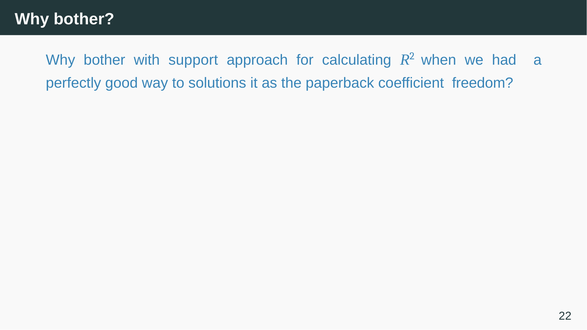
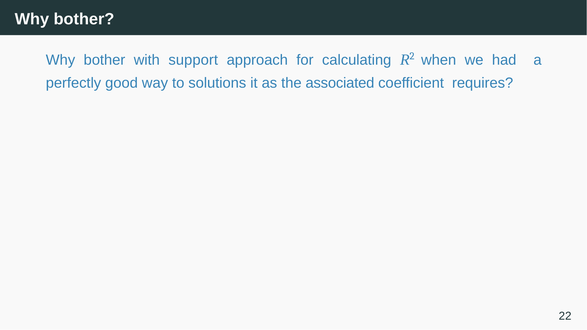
paperback: paperback -> associated
freedom: freedom -> requires
